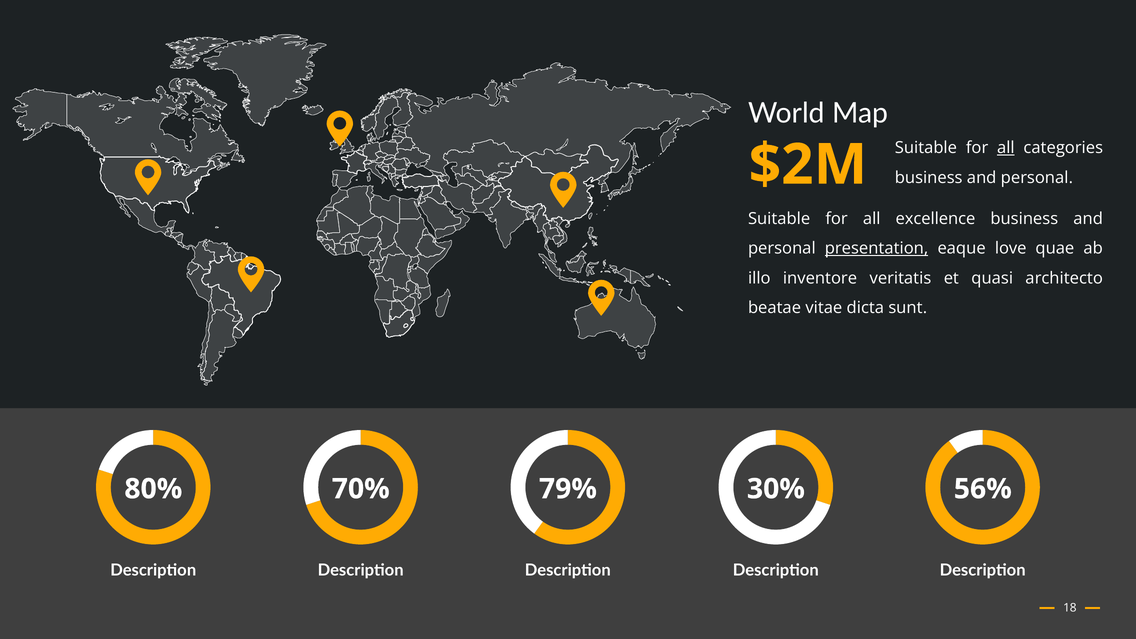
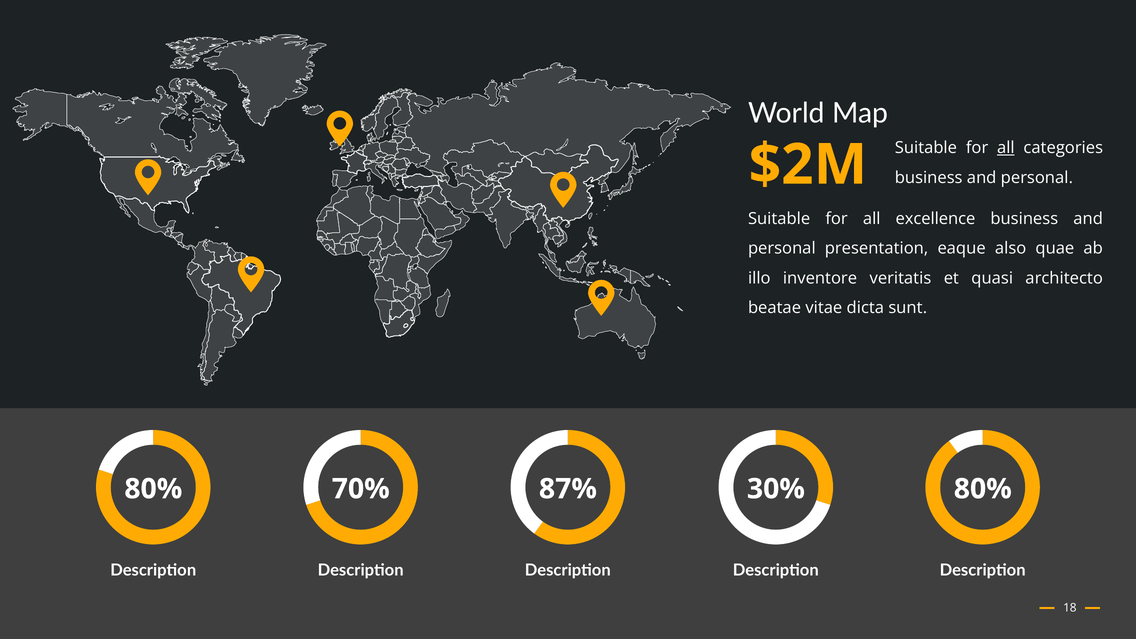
presentation underline: present -> none
love: love -> also
79%: 79% -> 87%
30% 56%: 56% -> 80%
